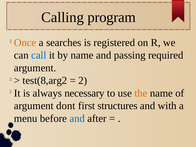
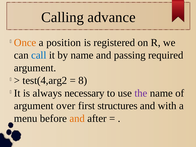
program: program -> advance
searches: searches -> position
test(8,arg2: test(8,arg2 -> test(4,arg2
2: 2 -> 8
the colour: orange -> purple
dont: dont -> over
and at (77, 118) colour: blue -> orange
